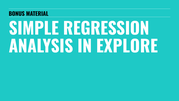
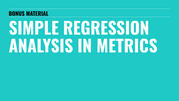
EXPLORE: EXPLORE -> METRICS
